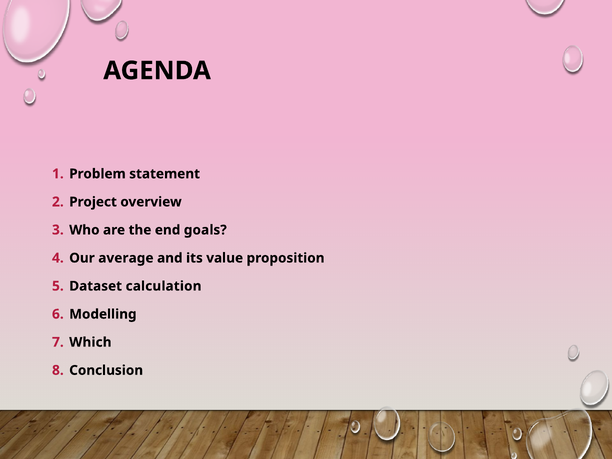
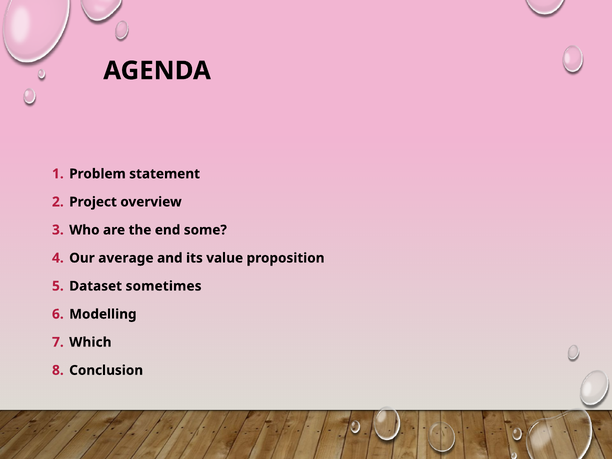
goals: goals -> some
calculation: calculation -> sometimes
